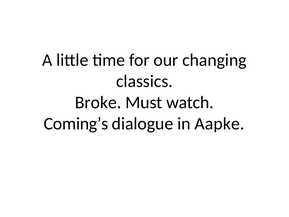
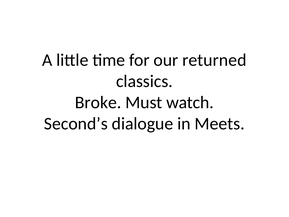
changing: changing -> returned
Coming’s: Coming’s -> Second’s
Aapke: Aapke -> Meets
